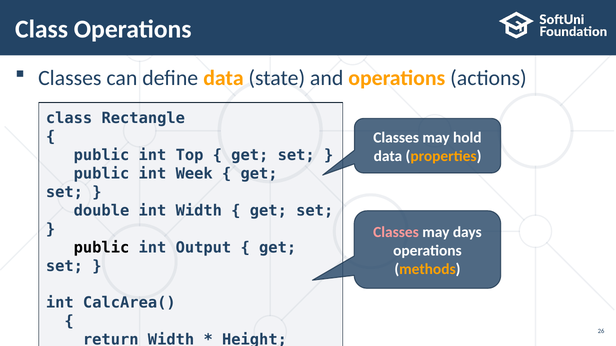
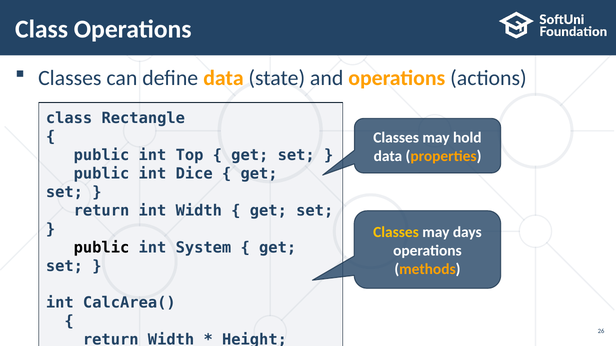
Week: Week -> Dice
double at (101, 211): double -> return
Classes at (396, 233) colour: pink -> yellow
Output: Output -> System
